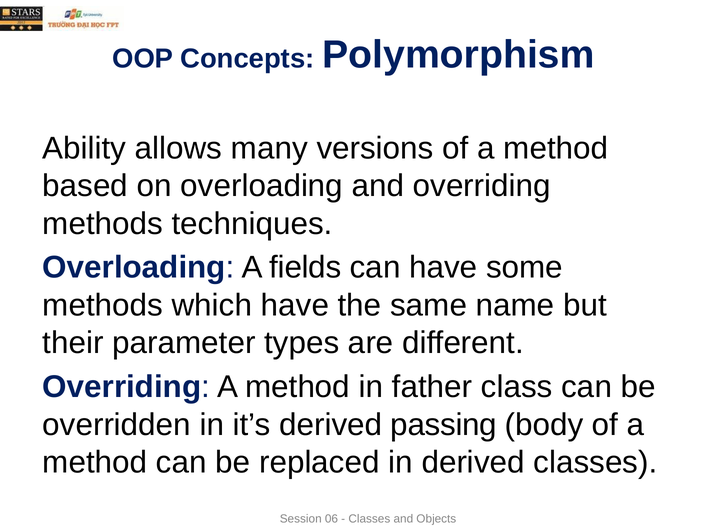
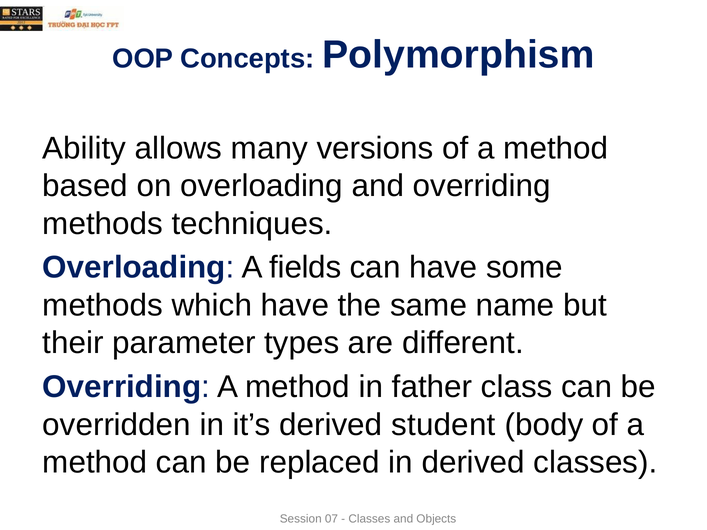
passing: passing -> student
06: 06 -> 07
